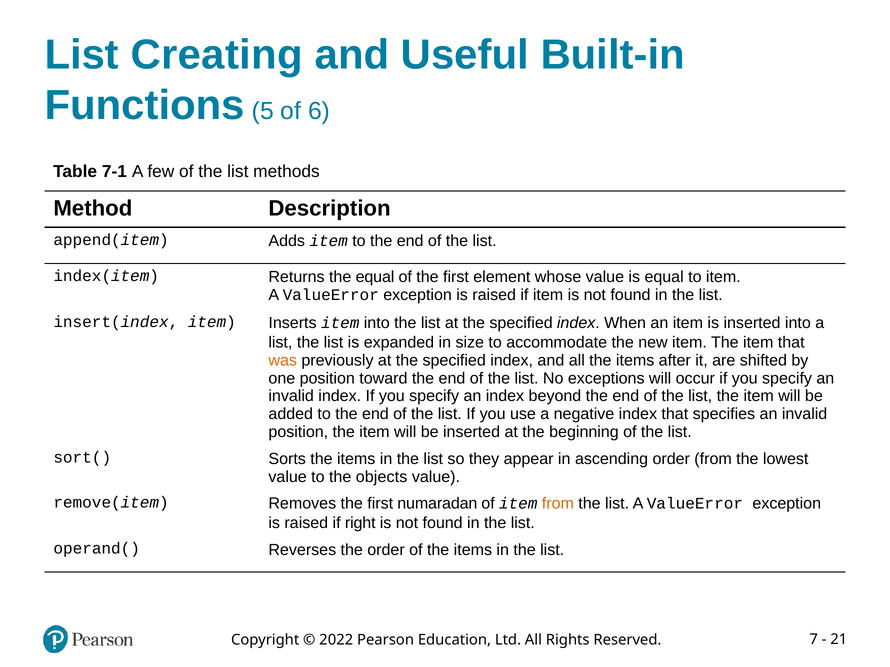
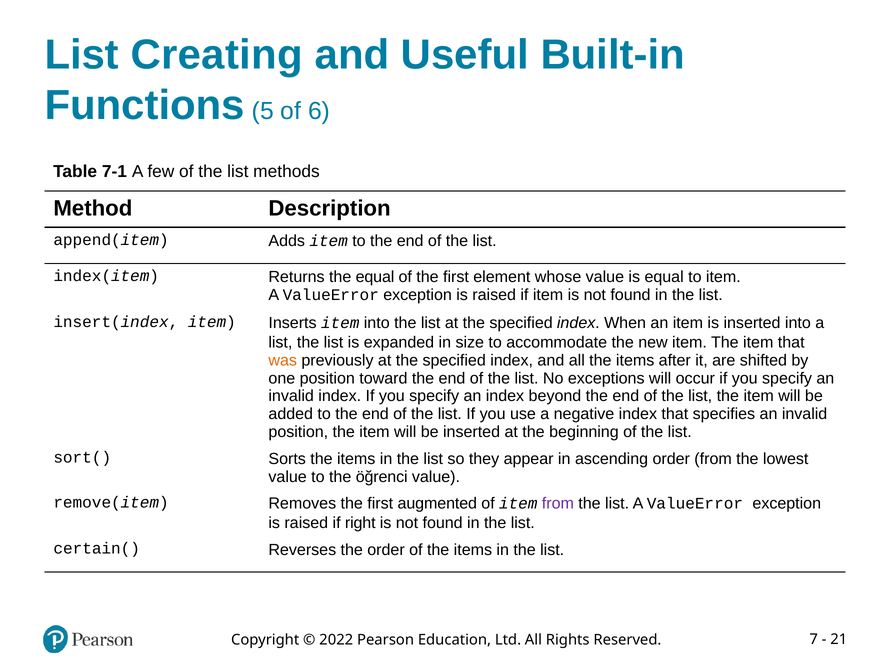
objects: objects -> öğrenci
numaradan: numaradan -> augmented
from at (558, 504) colour: orange -> purple
operand(: operand( -> certain(
